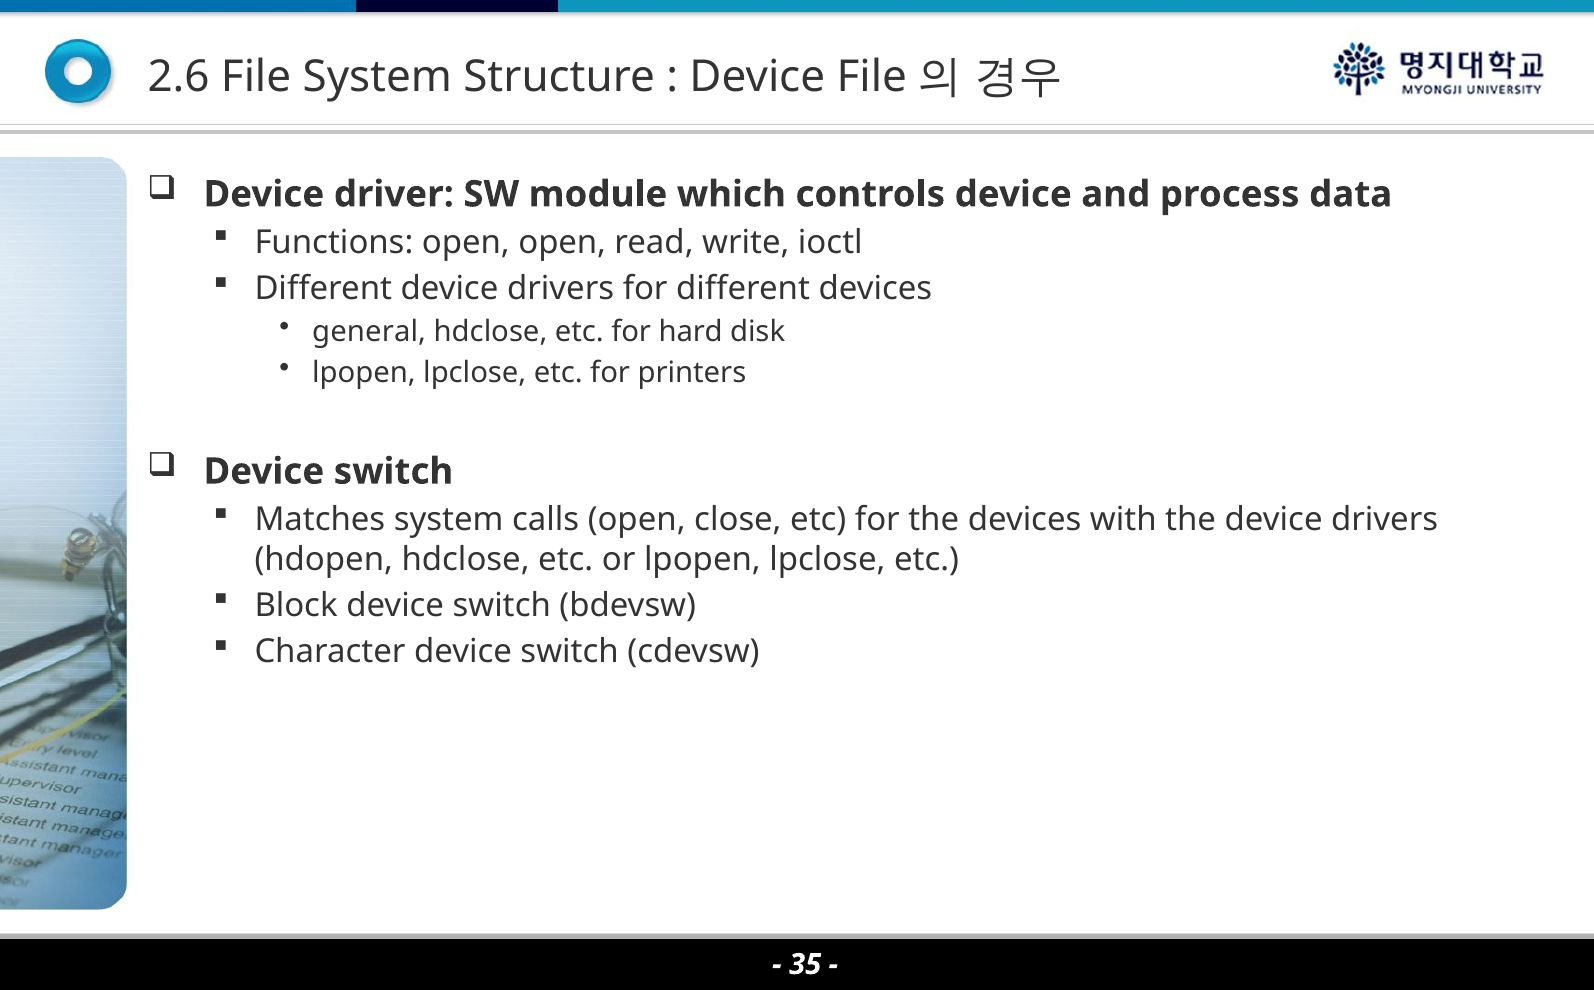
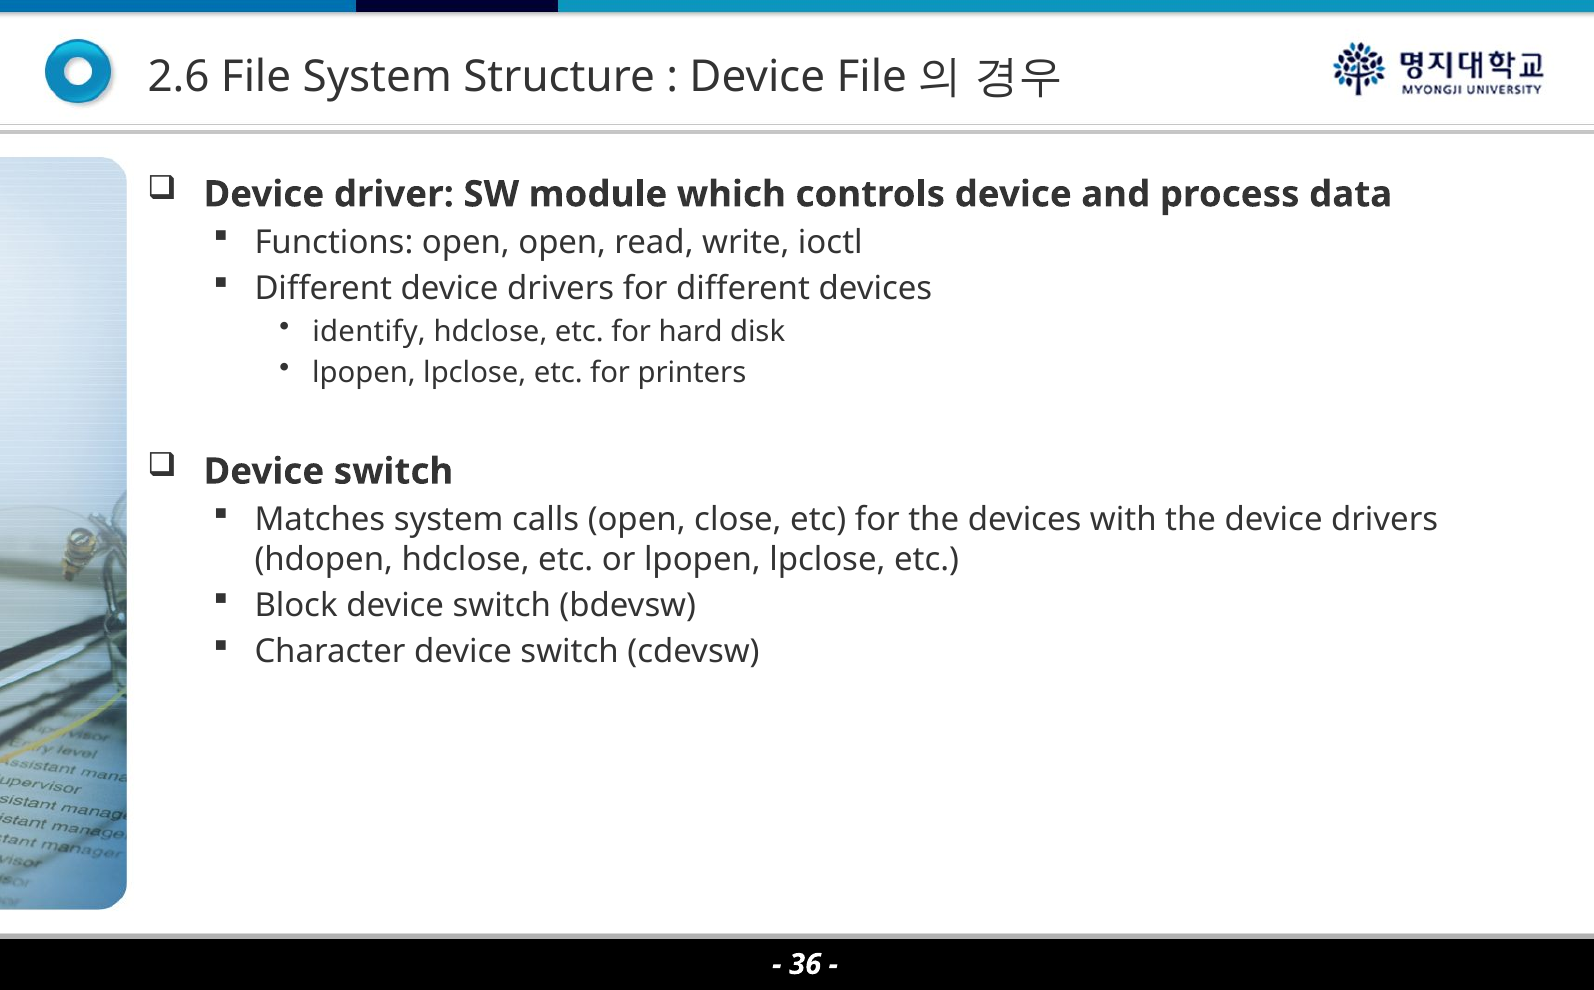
general: general -> identify
35: 35 -> 36
